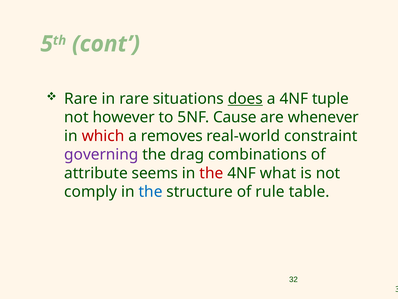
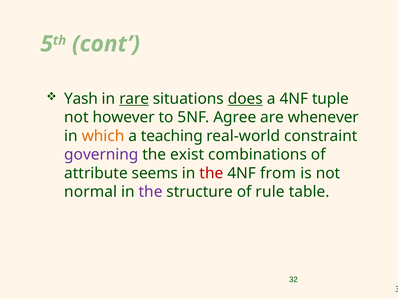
Rare at (81, 99): Rare -> Yash
rare at (134, 99) underline: none -> present
Cause: Cause -> Agree
which colour: red -> orange
removes: removes -> teaching
drag: drag -> exist
what: what -> from
comply: comply -> normal
the at (151, 191) colour: blue -> purple
